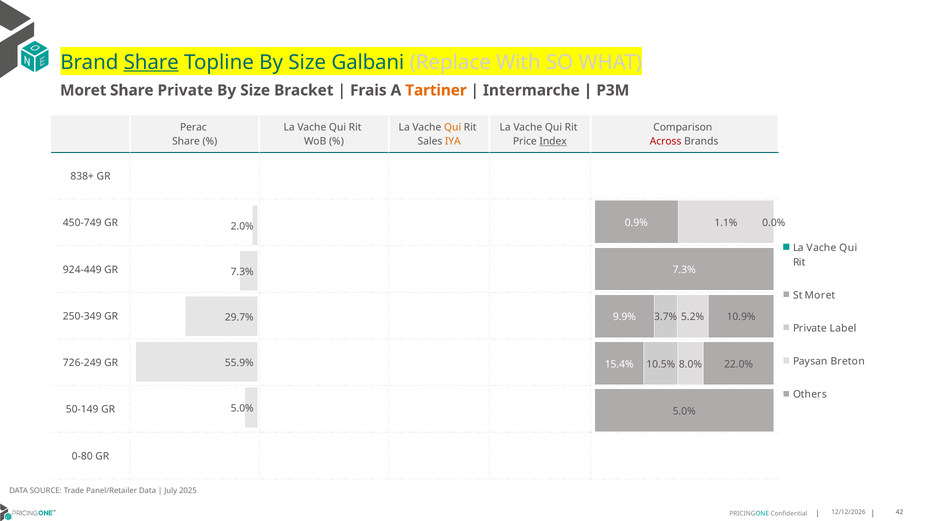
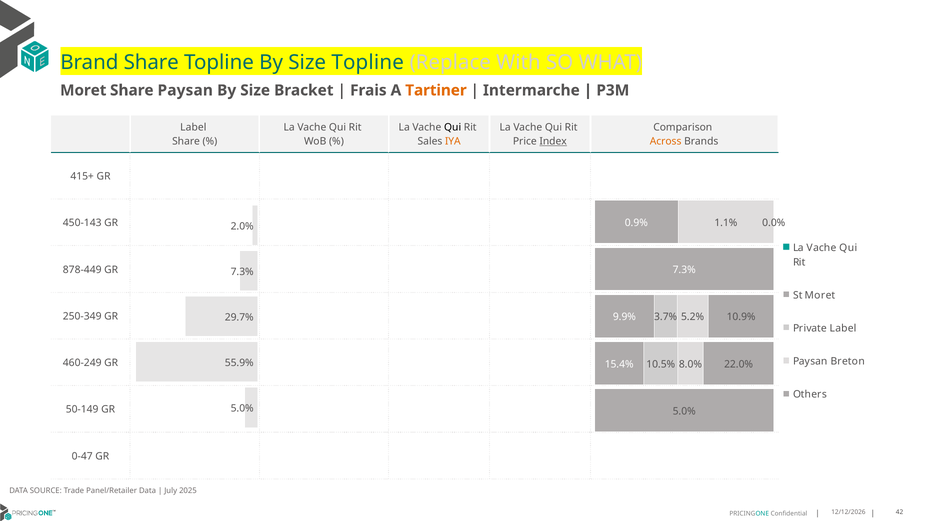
Share at (151, 62) underline: present -> none
Size Galbani: Galbani -> Topline
Share Private: Private -> Paysan
Perac at (193, 127): Perac -> Label
Qui at (453, 127) colour: orange -> black
Across colour: red -> orange
838+: 838+ -> 415+
450-749: 450-749 -> 450-143
924-449: 924-449 -> 878-449
726-249: 726-249 -> 460-249
0-80: 0-80 -> 0-47
